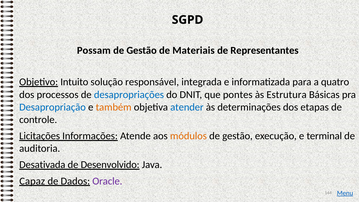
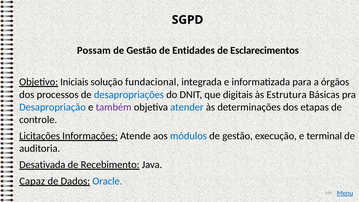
Materiais: Materiais -> Entidades
Representantes: Representantes -> Esclarecimentos
Intuito: Intuito -> Iniciais
responsável: responsável -> fundacional
quatro: quatro -> órgãos
pontes: pontes -> digitais
também colour: orange -> purple
módulos colour: orange -> blue
Desenvolvido: Desenvolvido -> Recebimento
Oracle colour: purple -> blue
